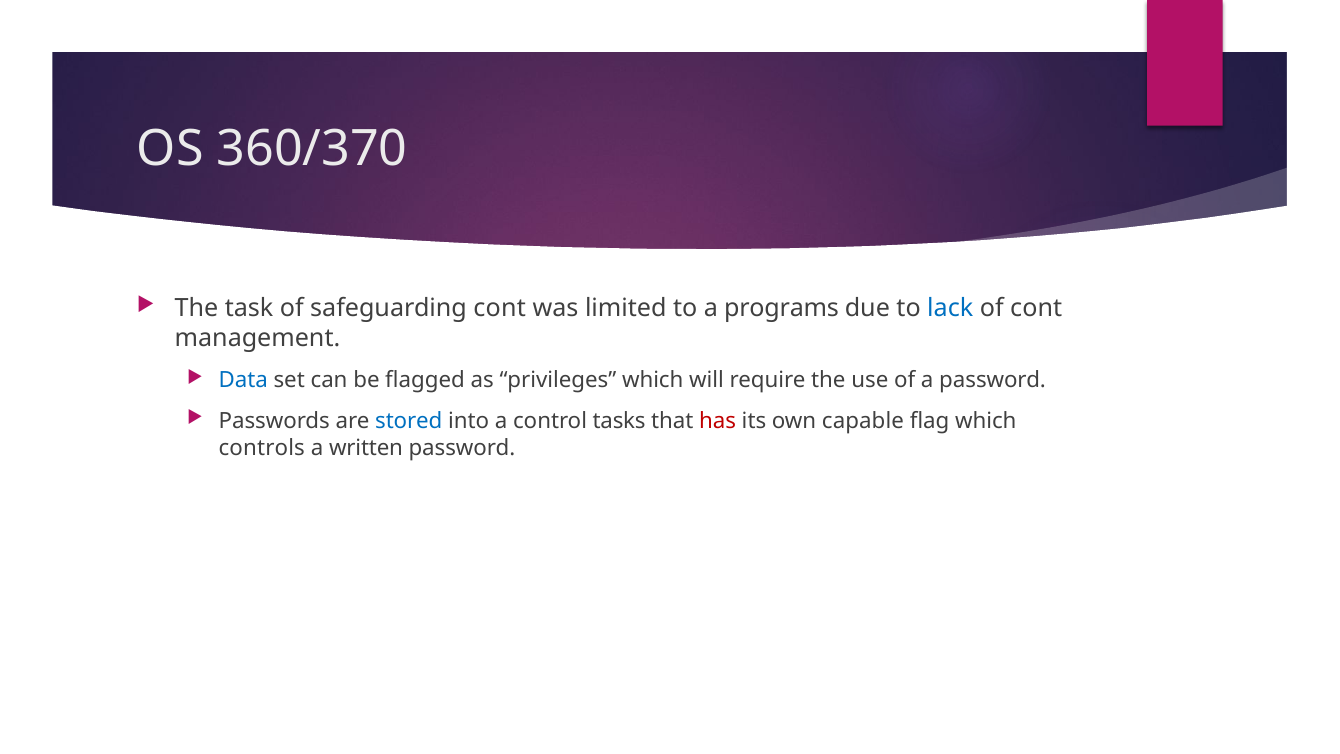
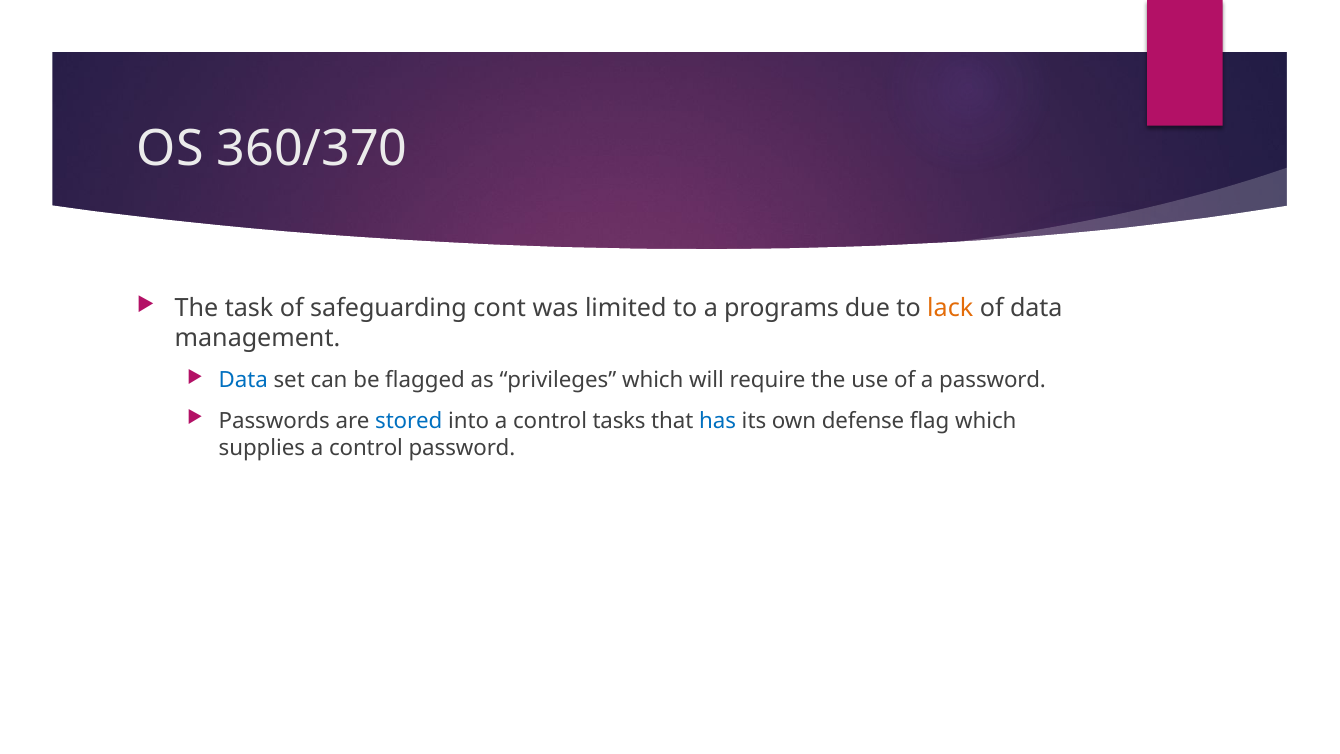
lack colour: blue -> orange
of cont: cont -> data
has colour: red -> blue
capable: capable -> defense
controls: controls -> supplies
written at (366, 448): written -> control
